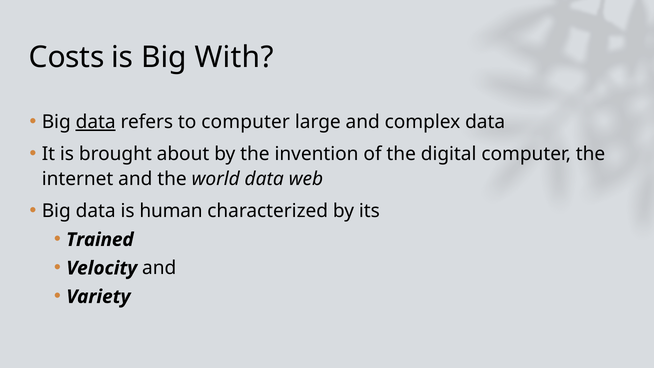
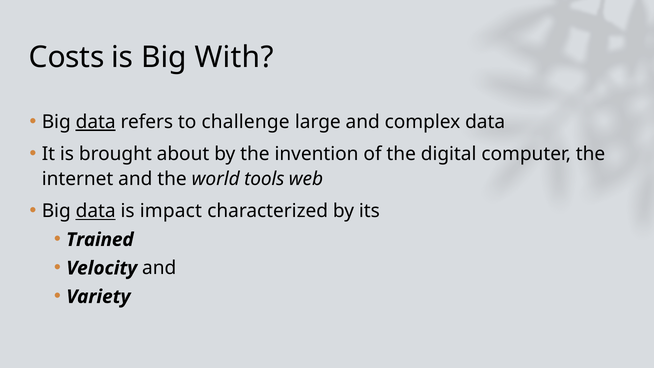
to computer: computer -> challenge
world data: data -> tools
data at (96, 211) underline: none -> present
human: human -> impact
